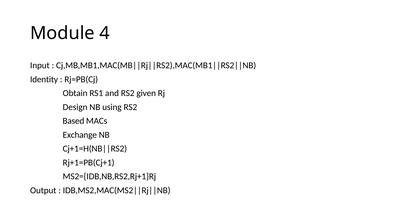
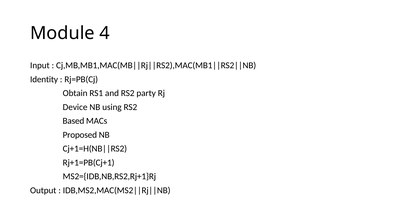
given: given -> party
Design: Design -> Device
Exchange: Exchange -> Proposed
